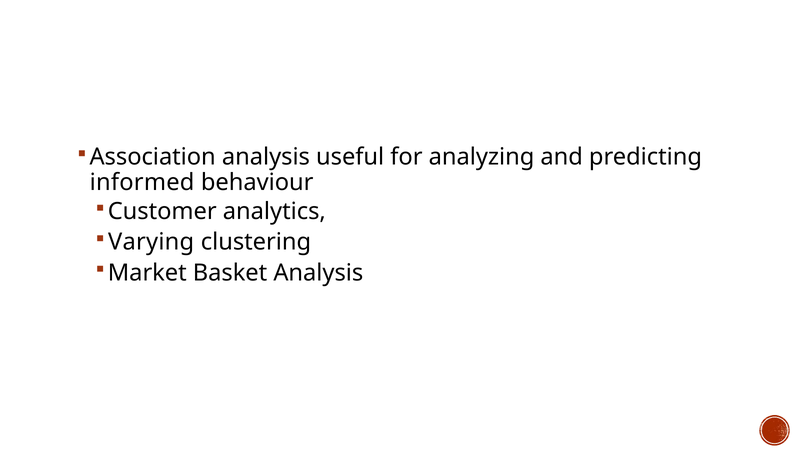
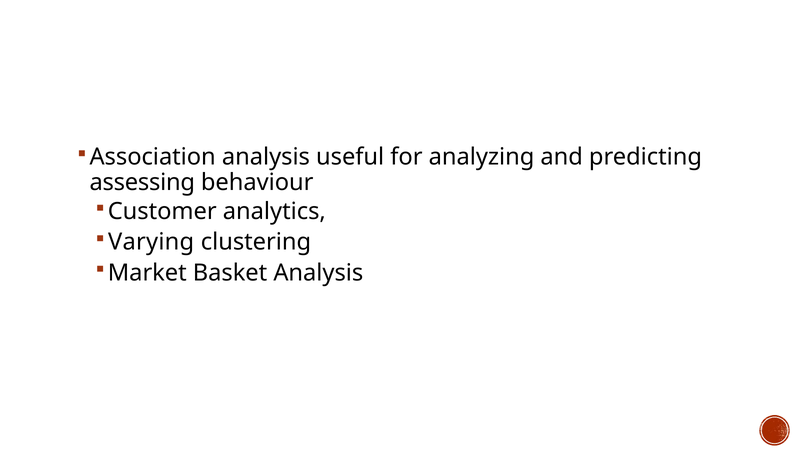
informed: informed -> assessing
